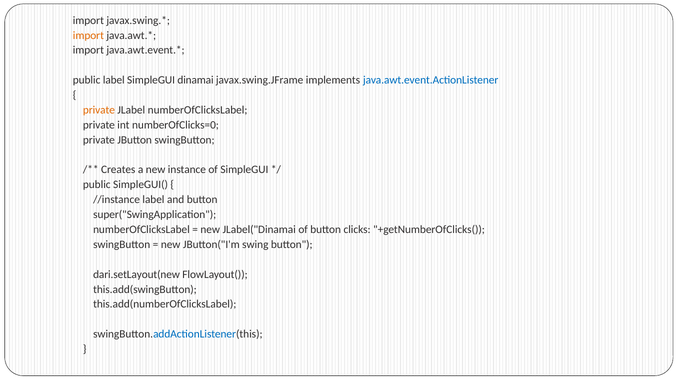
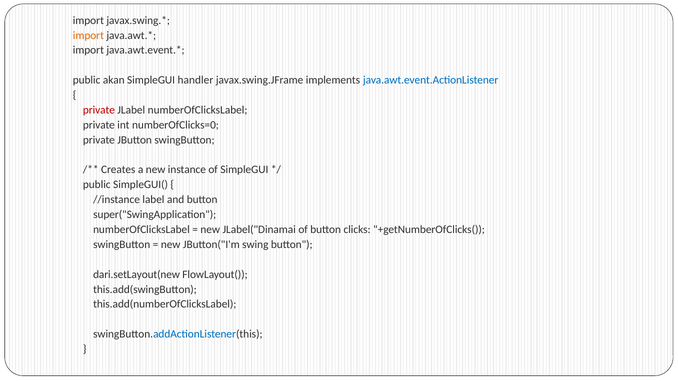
public label: label -> akan
dinamai: dinamai -> handler
private at (99, 110) colour: orange -> red
